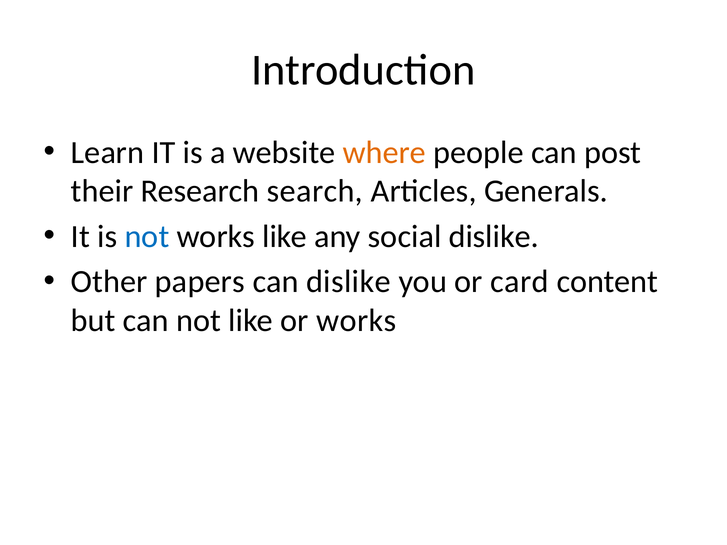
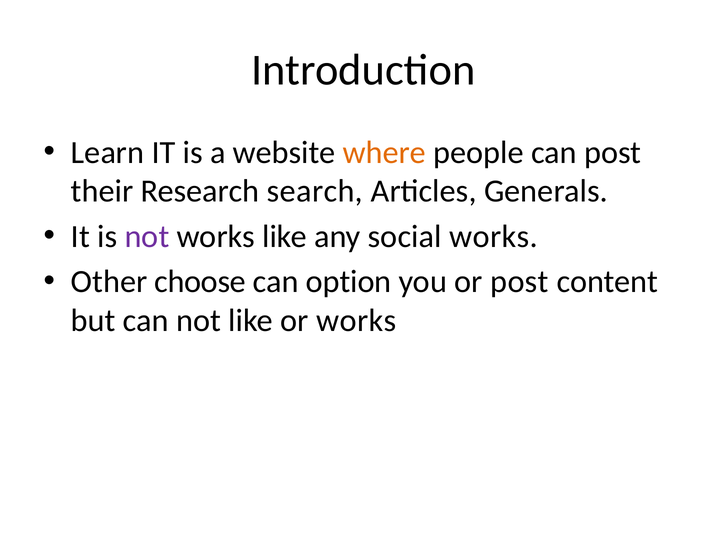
not at (147, 237) colour: blue -> purple
social dislike: dislike -> works
papers: papers -> choose
can dislike: dislike -> option
or card: card -> post
